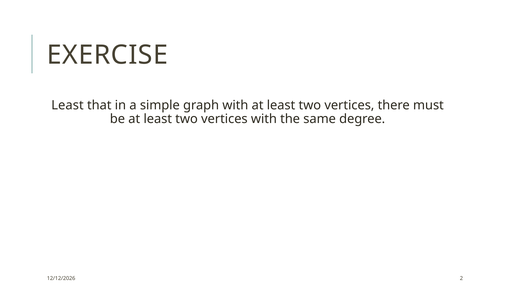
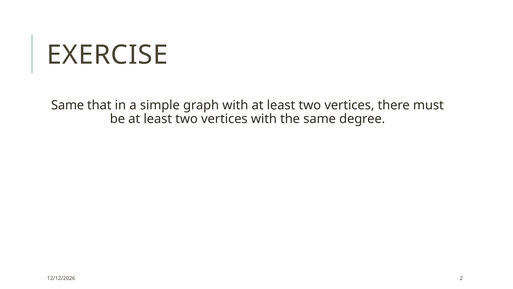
Least at (67, 105): Least -> Same
